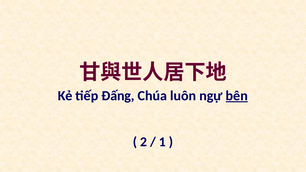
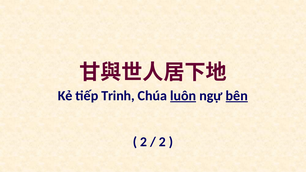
Ðấng: Ðấng -> Trinh
luôn underline: none -> present
1 at (162, 142): 1 -> 2
